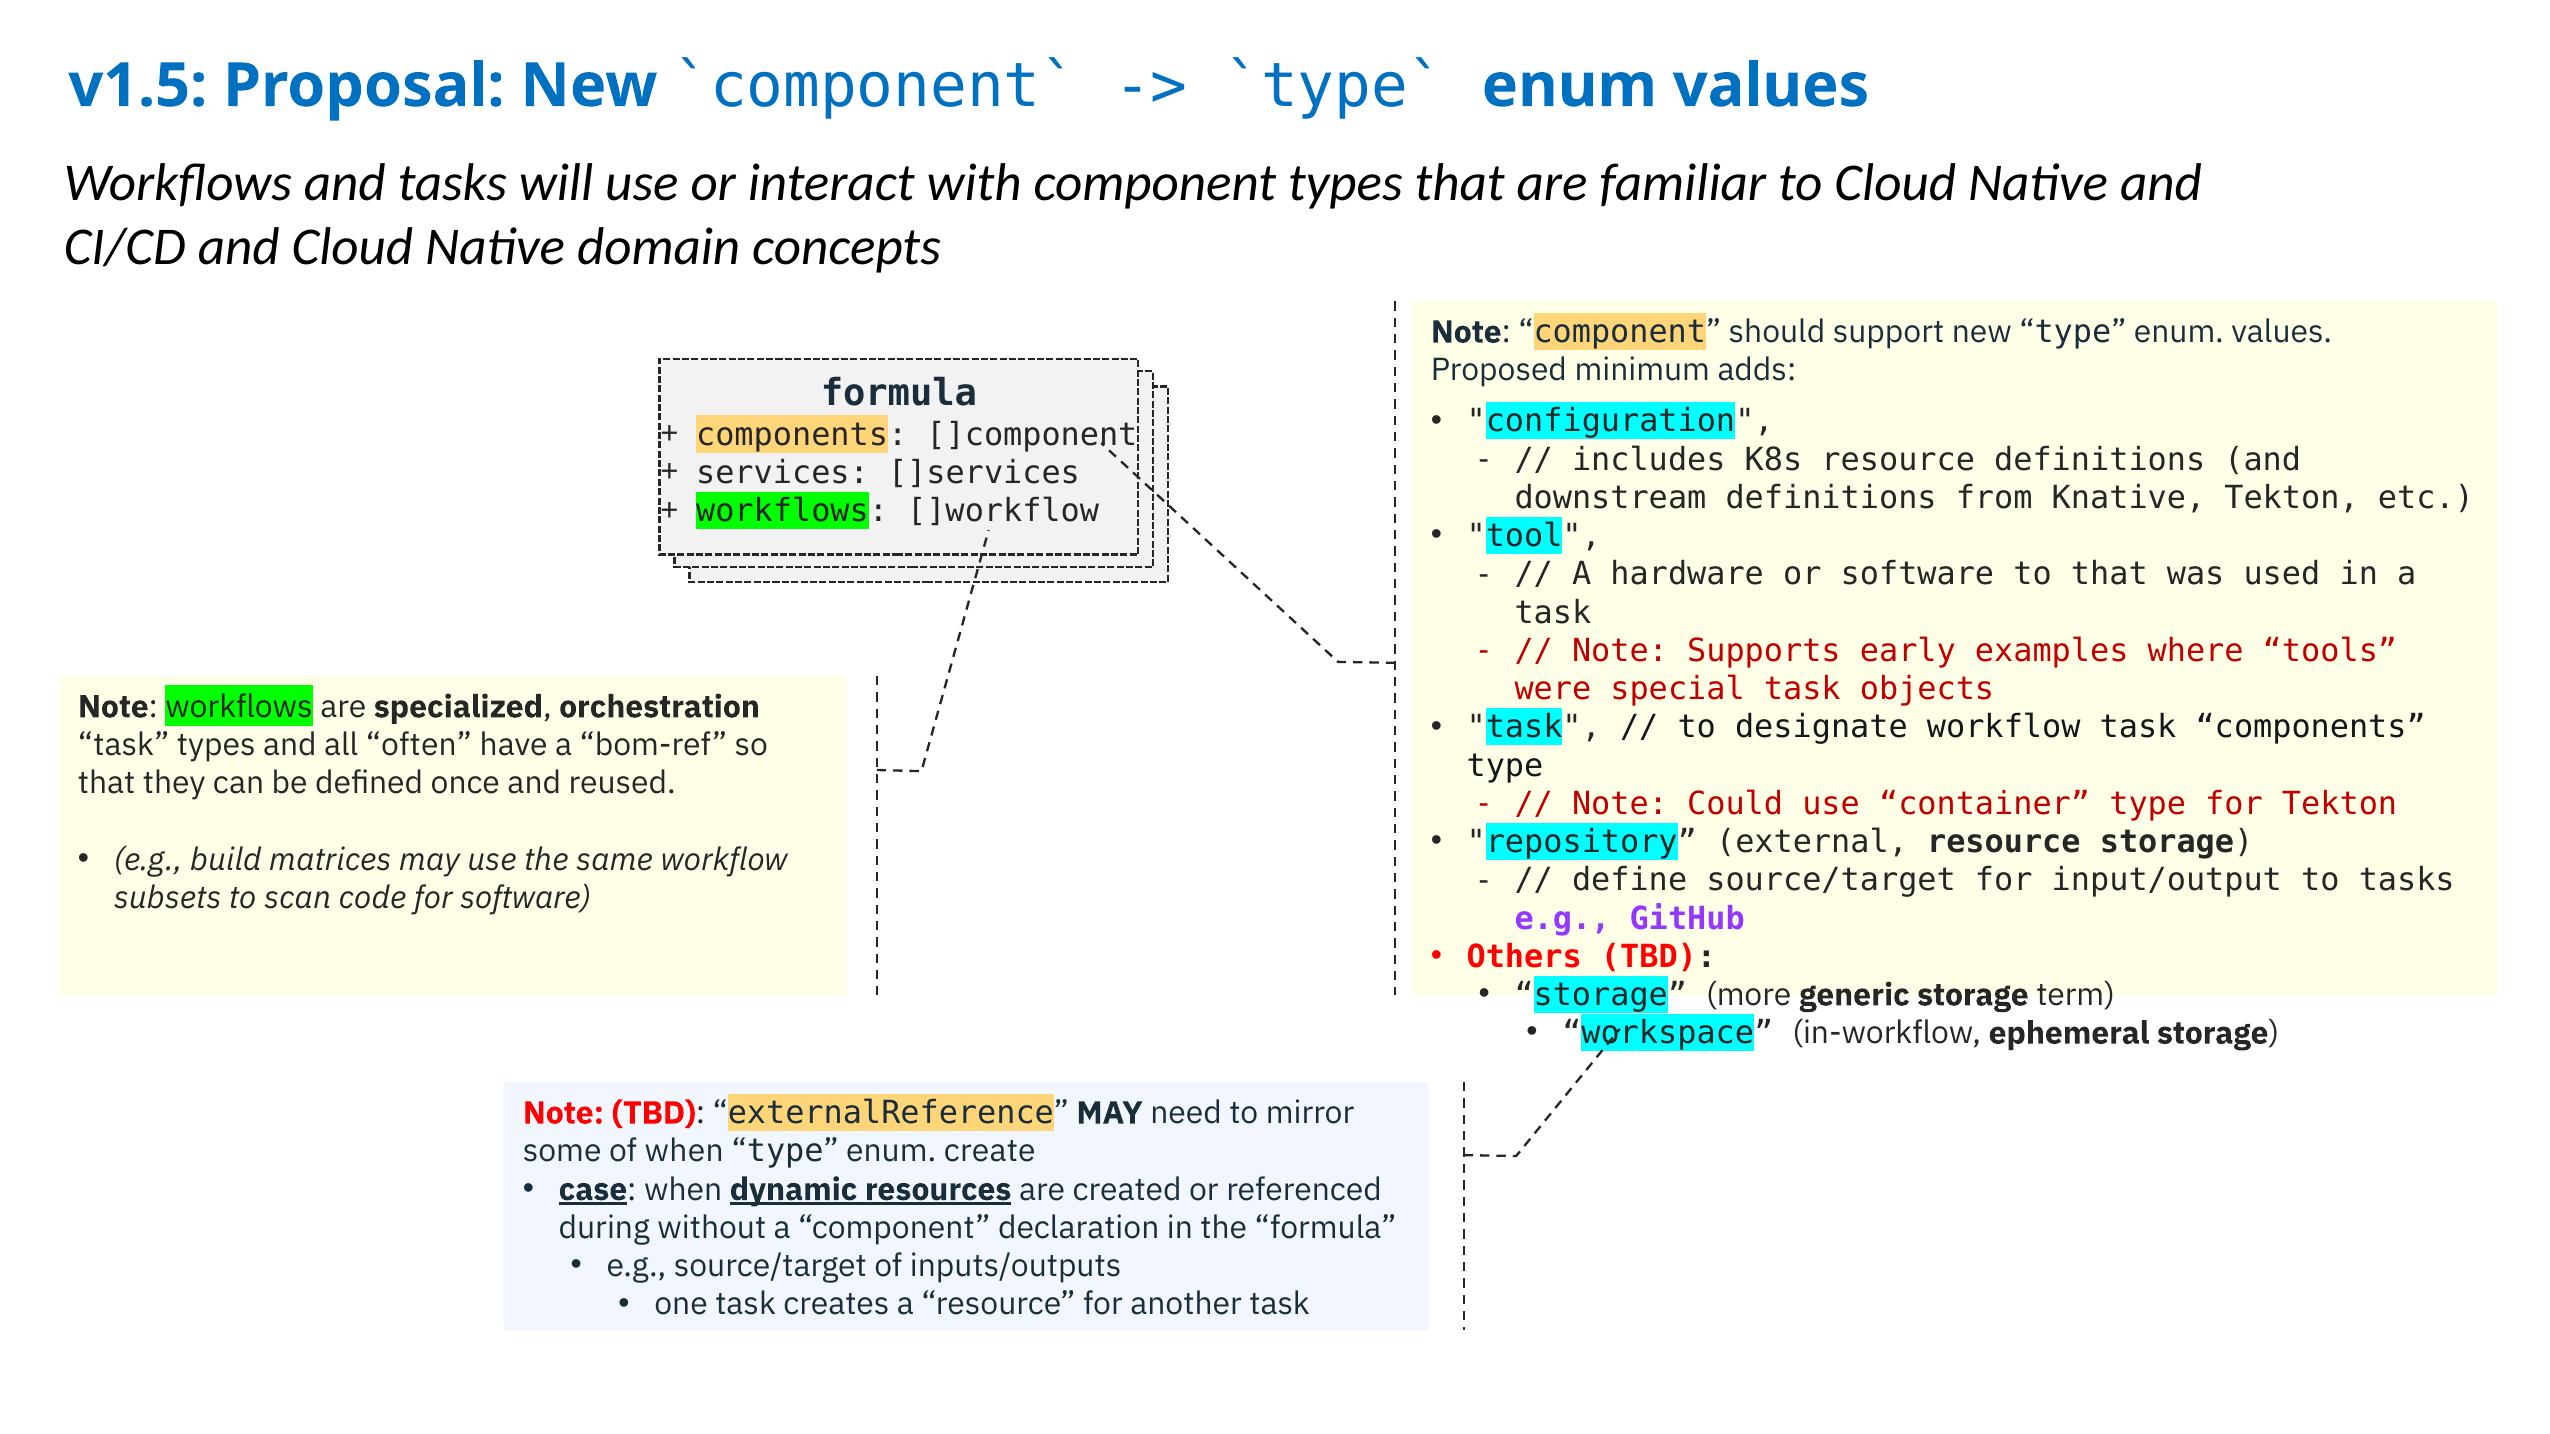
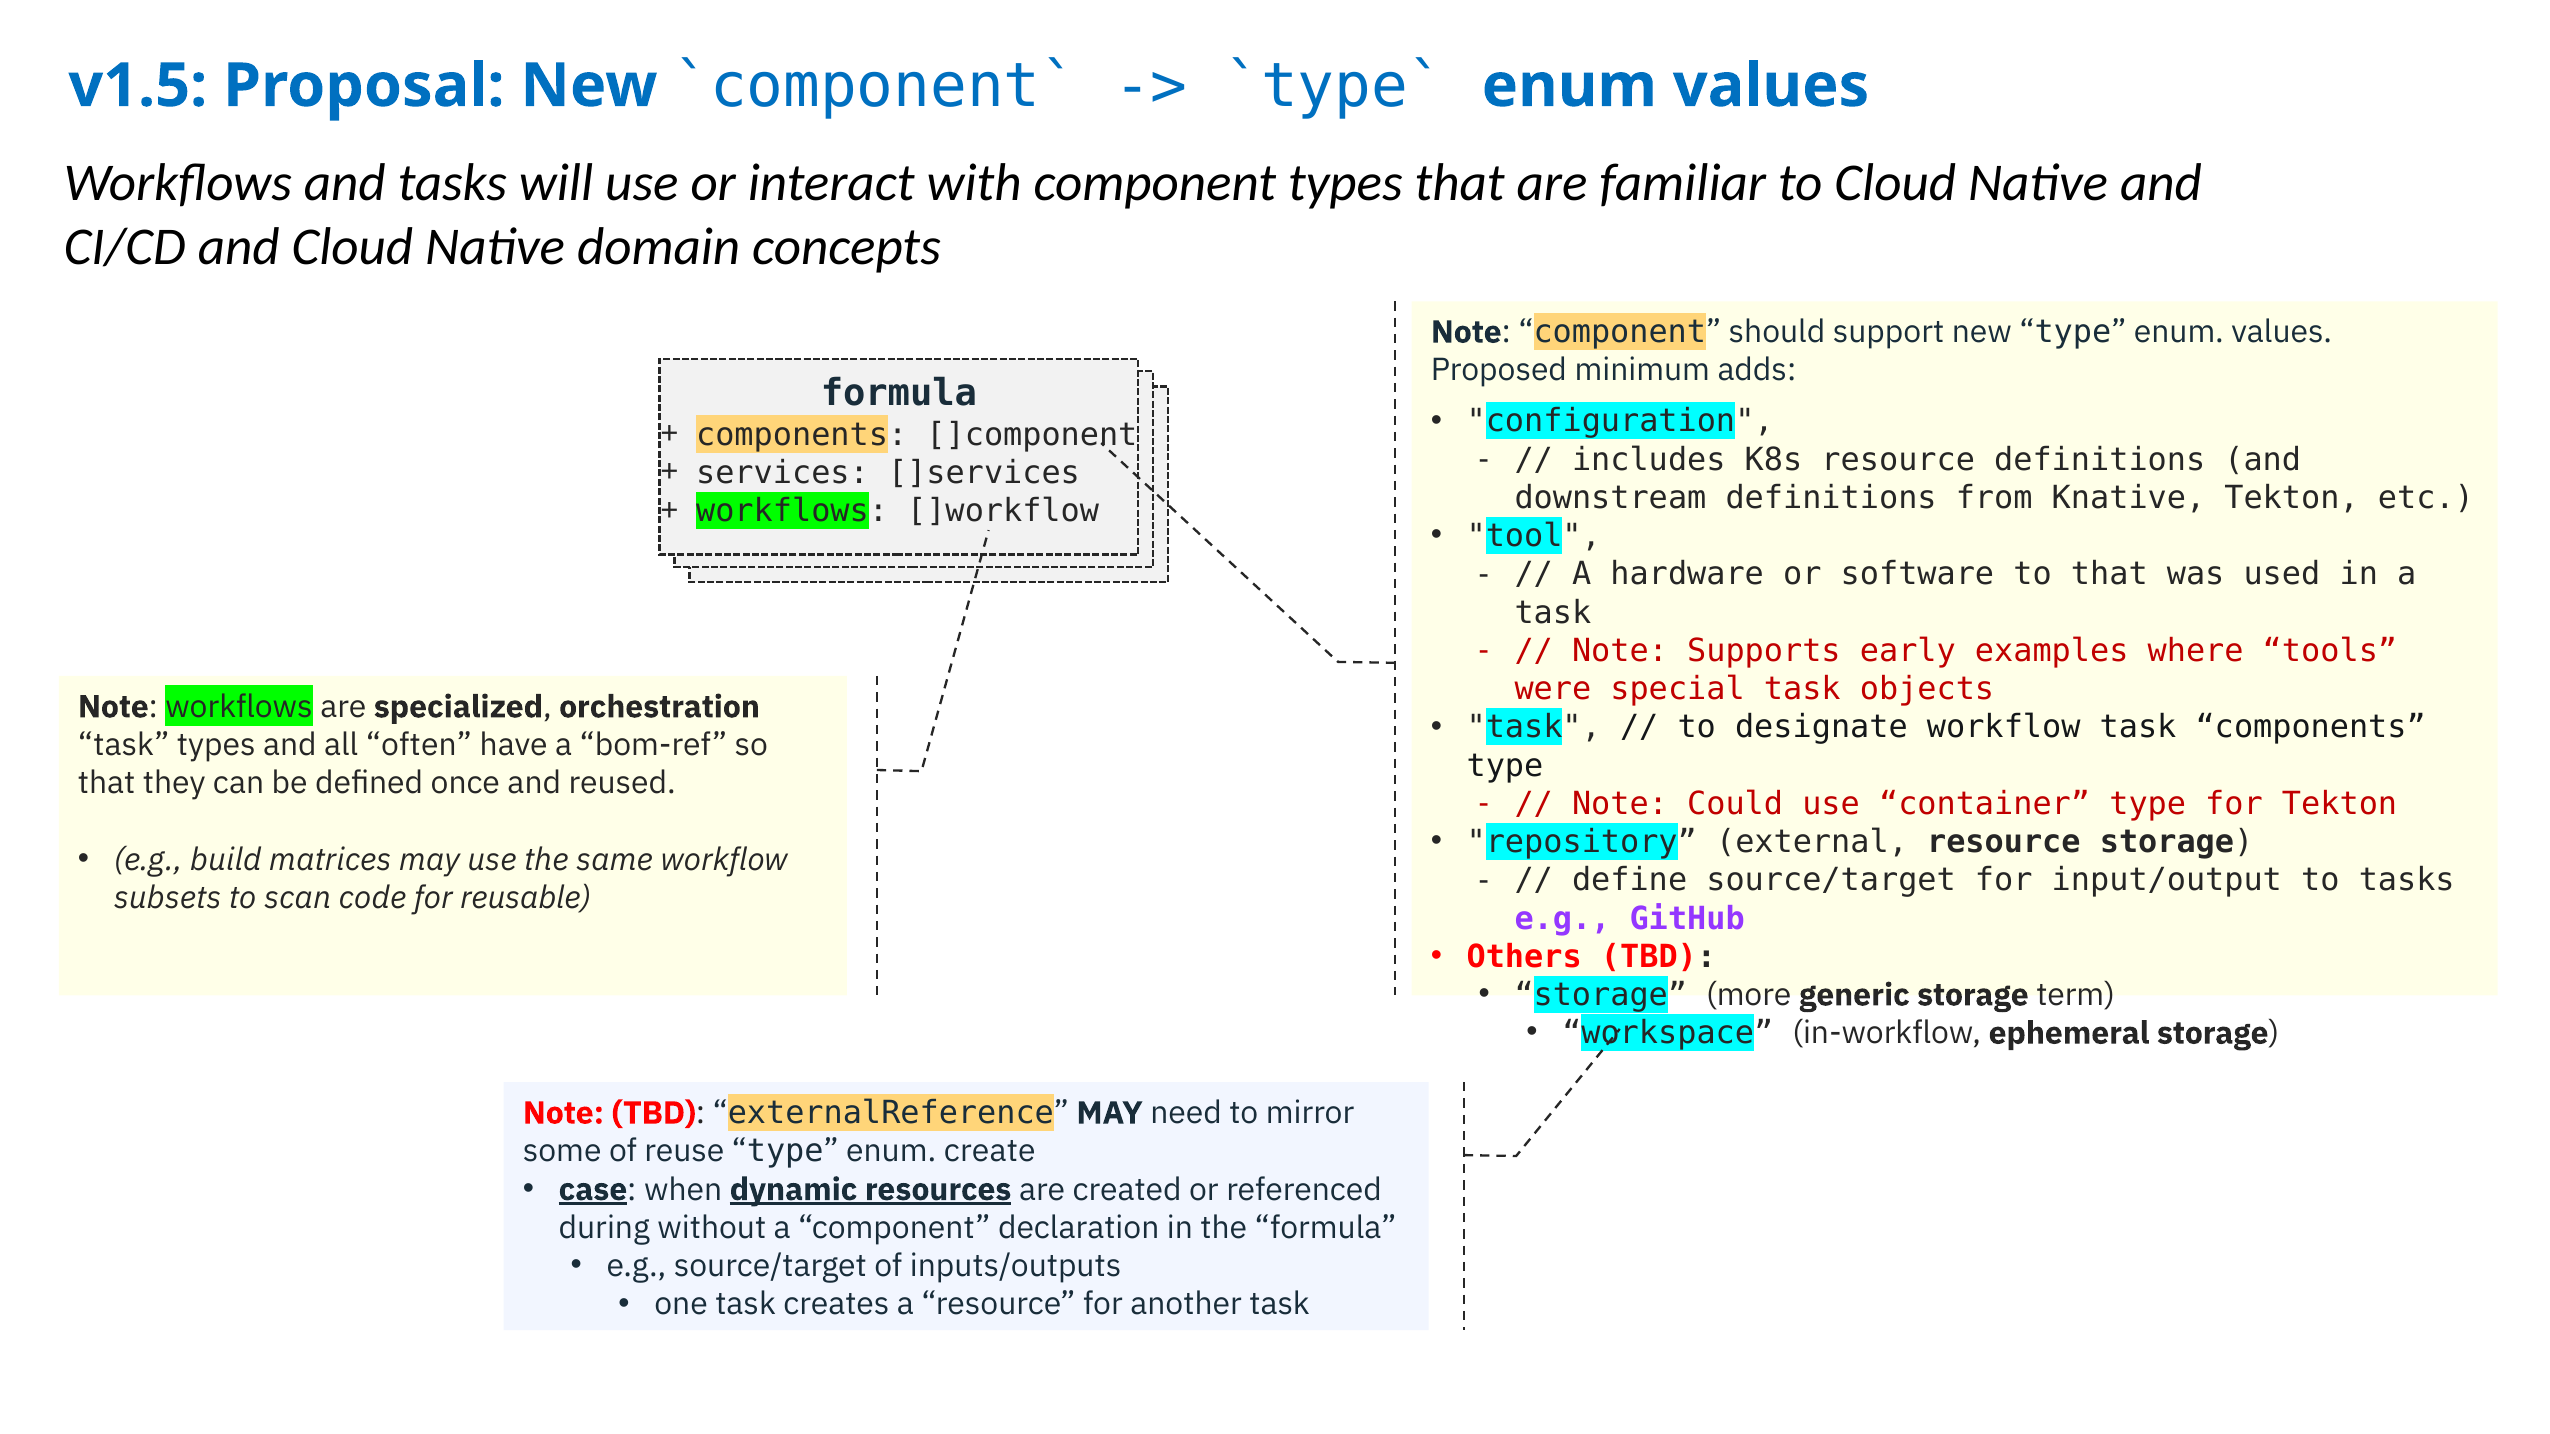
for software: software -> reusable
of when: when -> reuse
